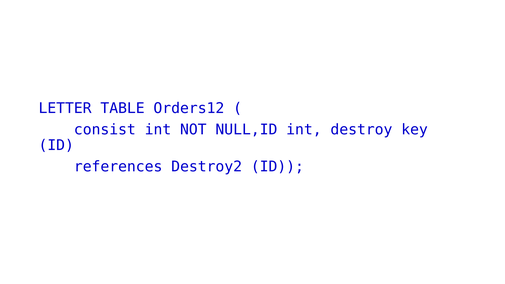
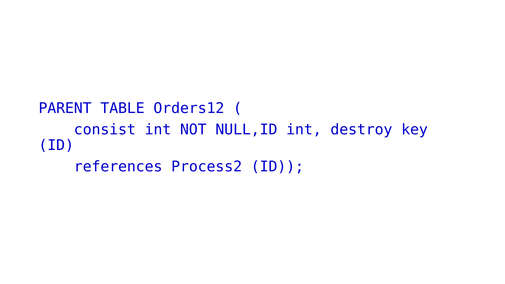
LETTER: LETTER -> PARENT
Destroy2: Destroy2 -> Process2
